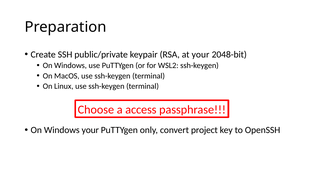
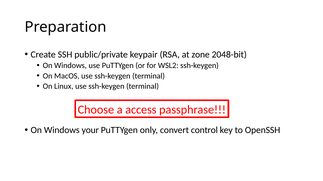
at your: your -> zone
project: project -> control
